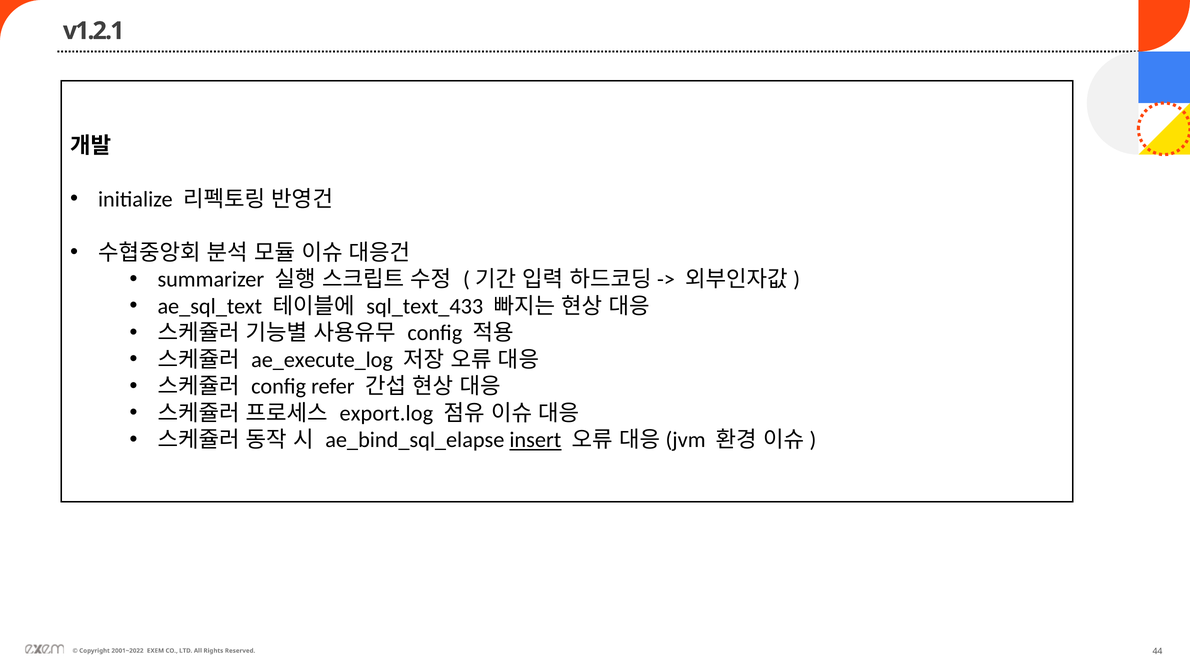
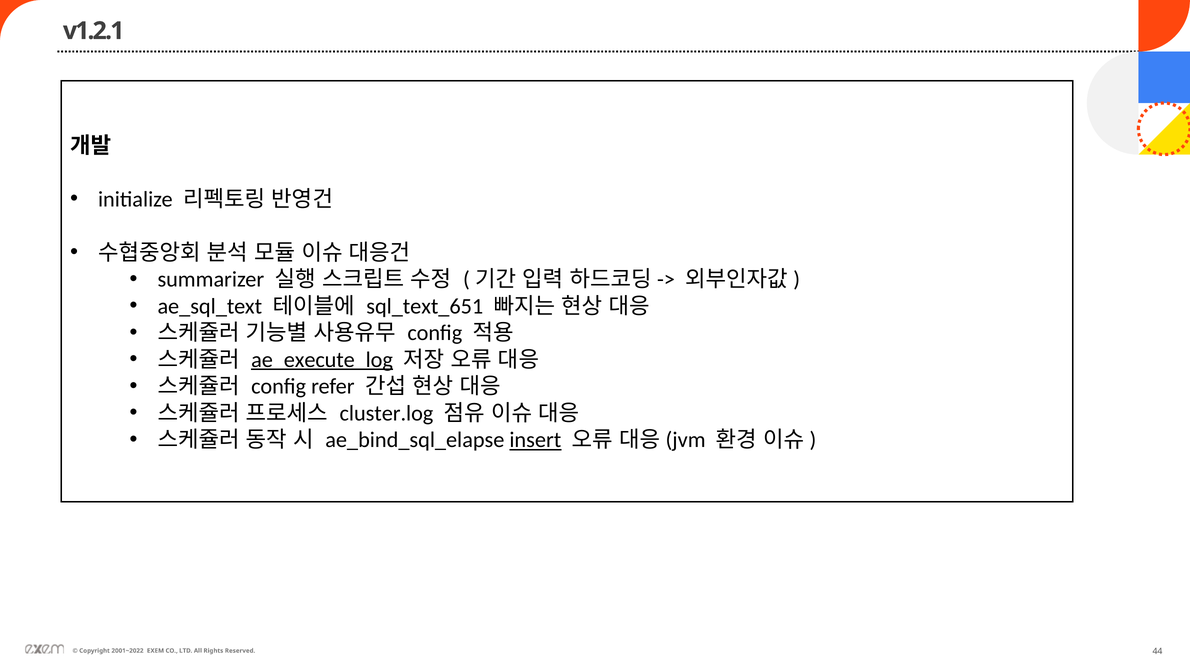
sql_text_433: sql_text_433 -> sql_text_651
ae_execute_log underline: none -> present
export.log: export.log -> cluster.log
